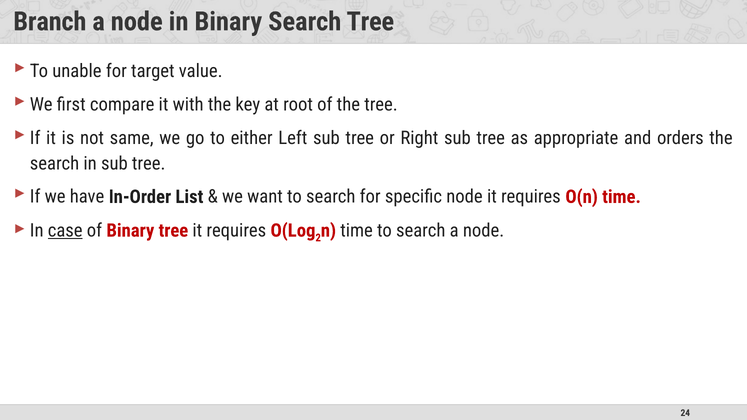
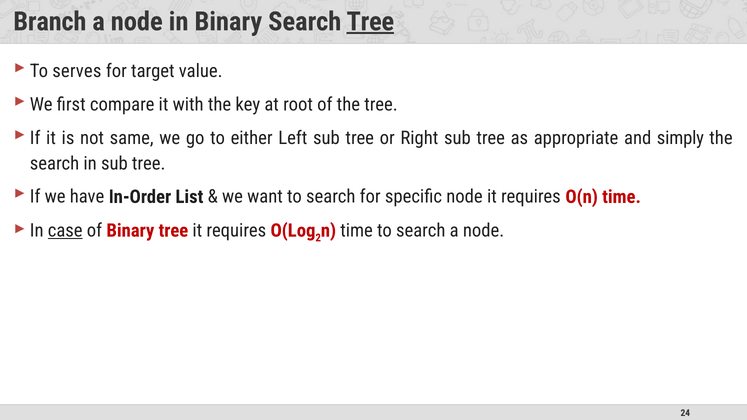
Tree at (370, 22) underline: none -> present
unable: unable -> serves
orders: orders -> simply
